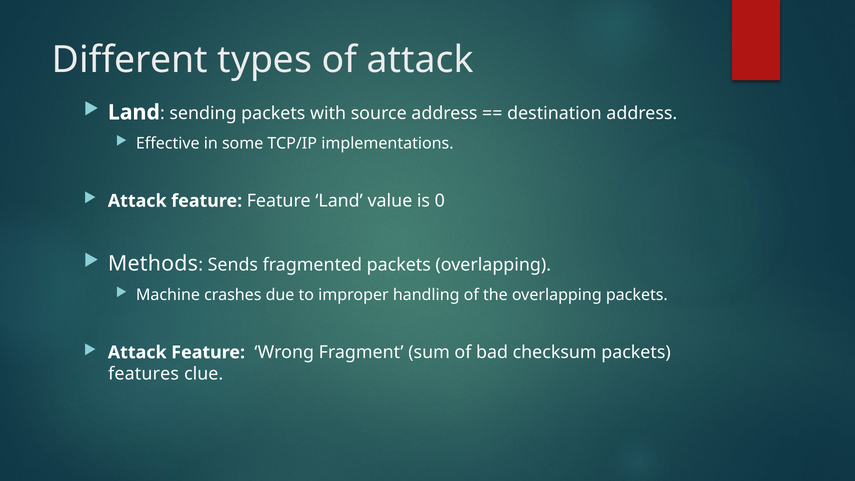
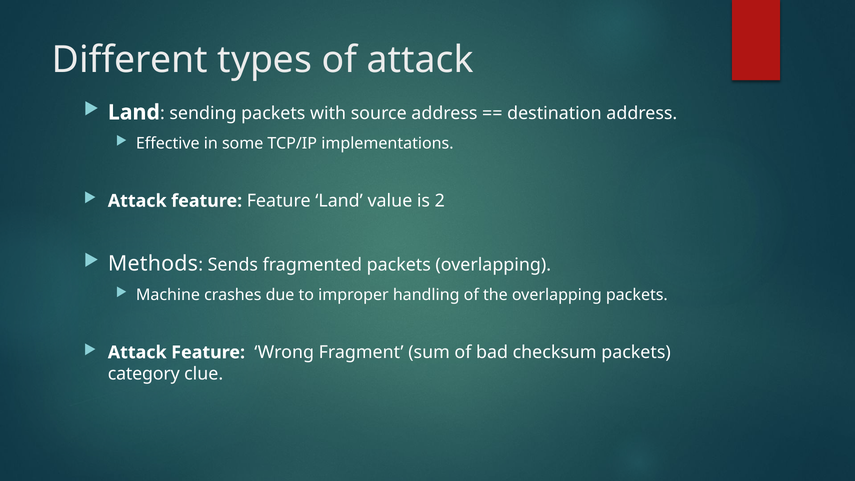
0: 0 -> 2
features: features -> category
